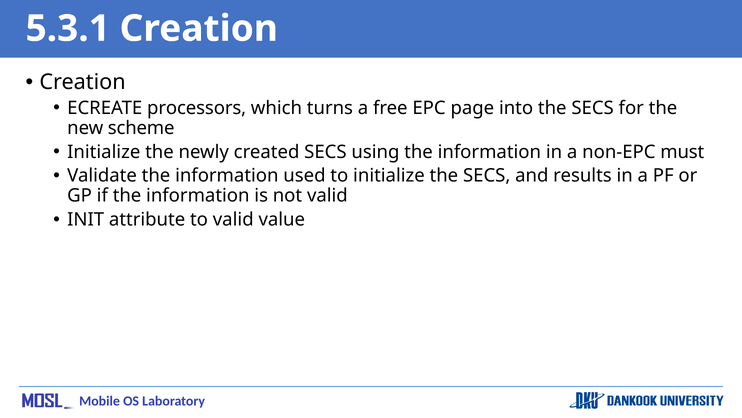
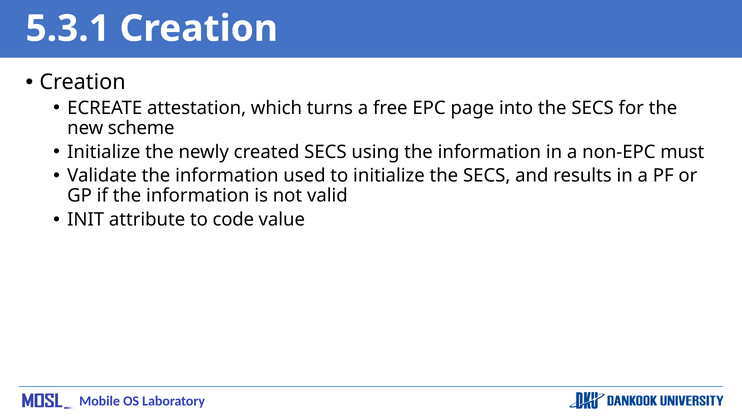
processors: processors -> attestation
to valid: valid -> code
